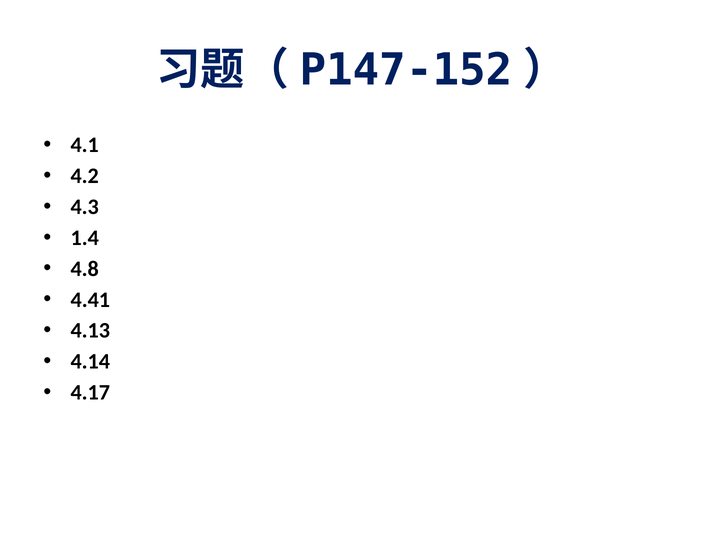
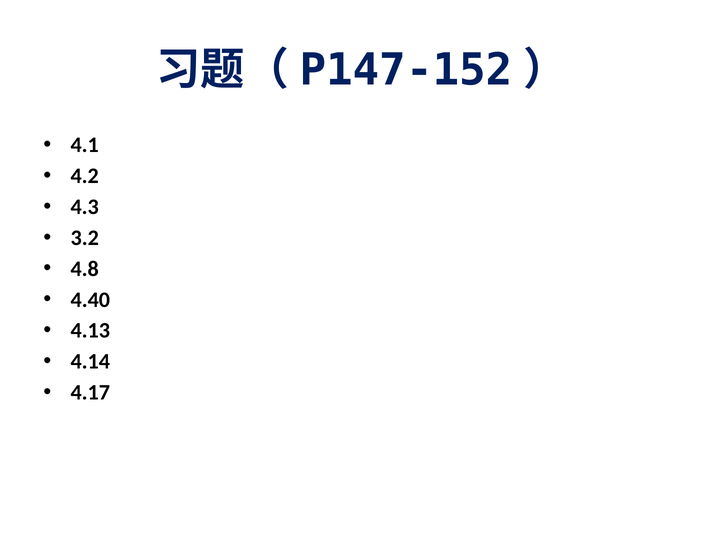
1.4: 1.4 -> 3.2
4.41: 4.41 -> 4.40
